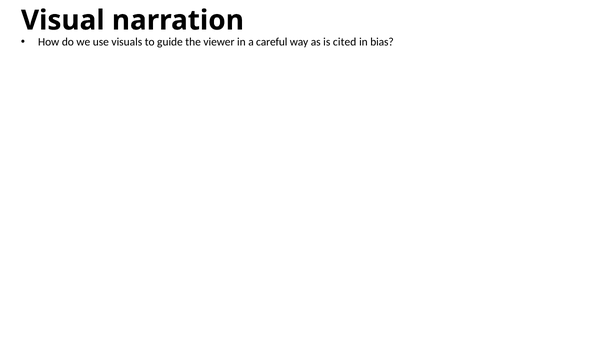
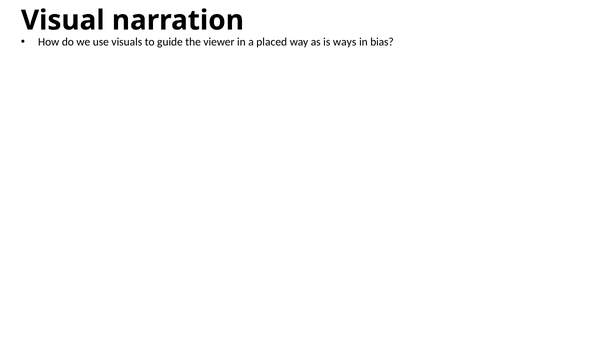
careful: careful -> placed
cited: cited -> ways
